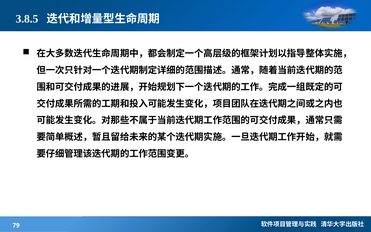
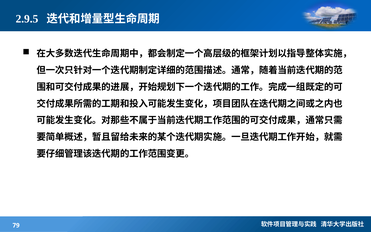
3.8.5: 3.8.5 -> 2.9.5
